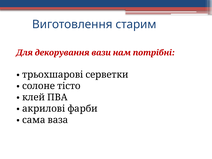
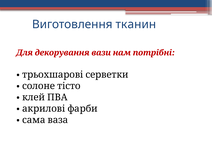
старим: старим -> тканин
